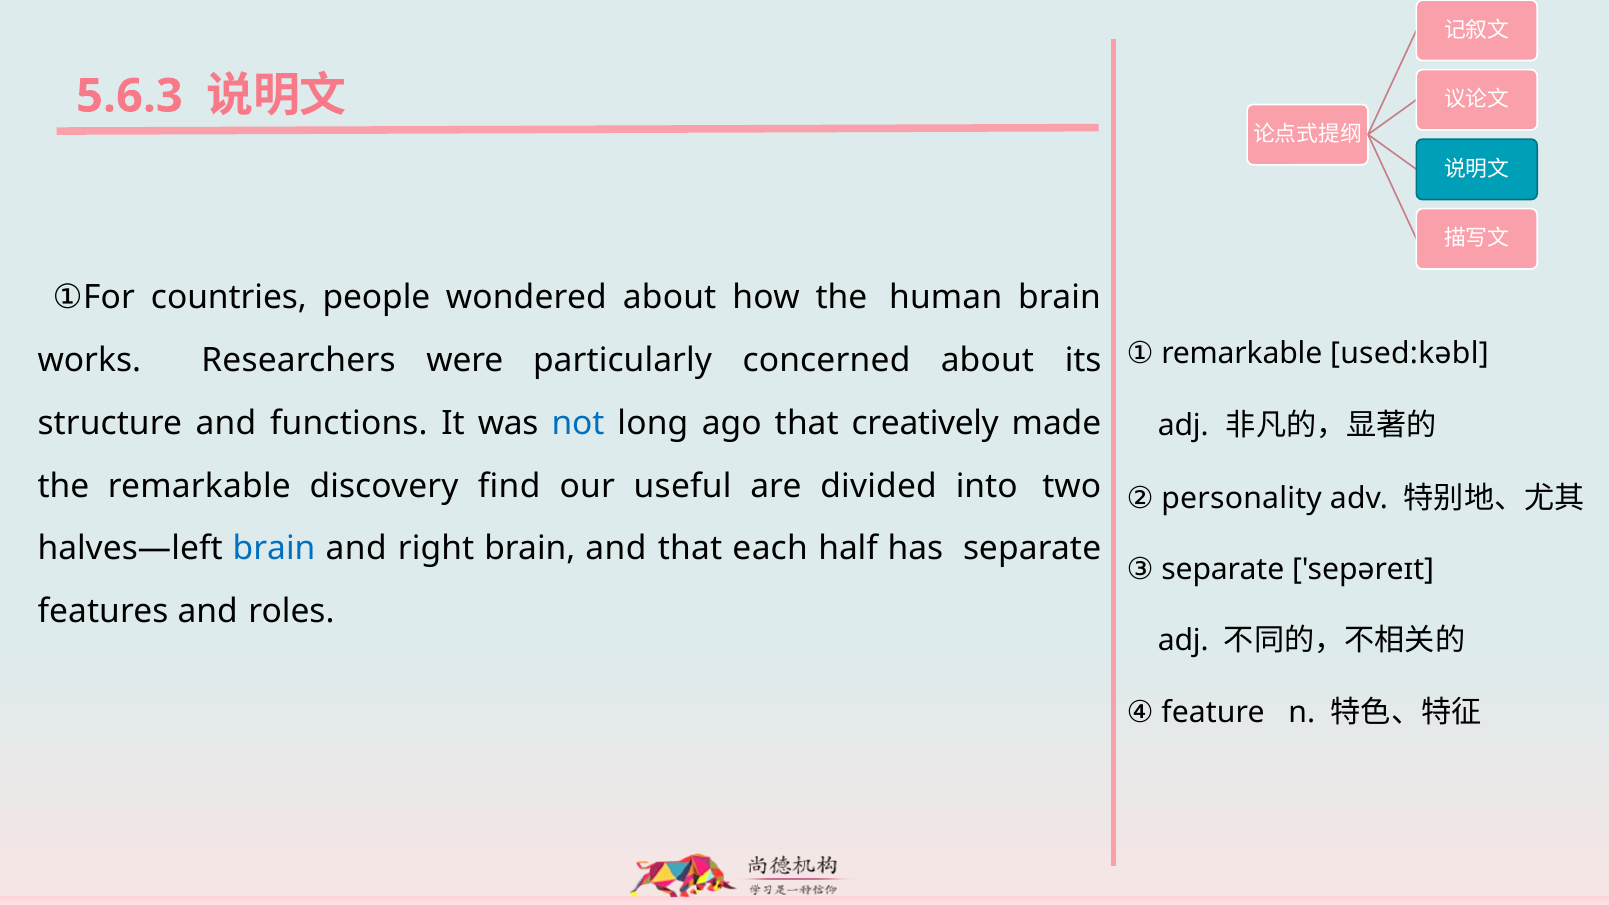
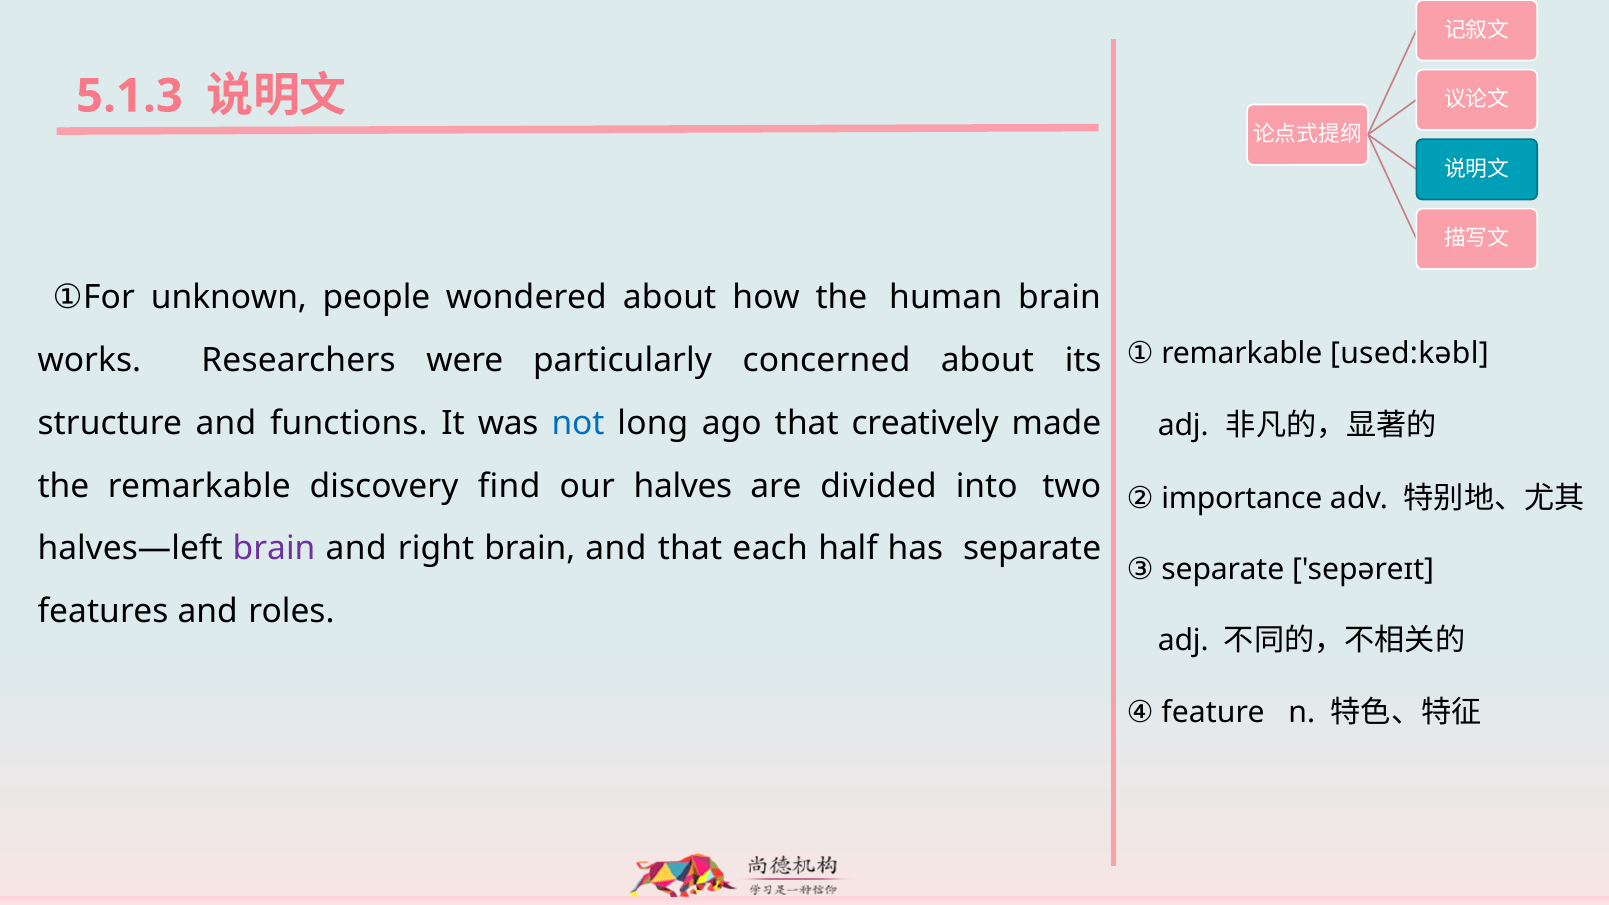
5.6.3: 5.6.3 -> 5.1.3
countries: countries -> unknown
useful: useful -> halves
personality: personality -> importance
brain at (274, 549) colour: blue -> purple
